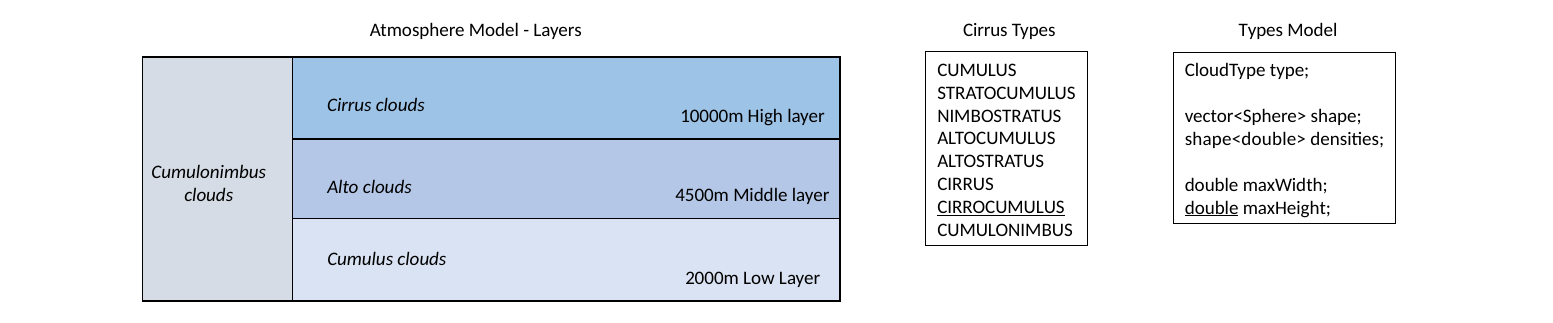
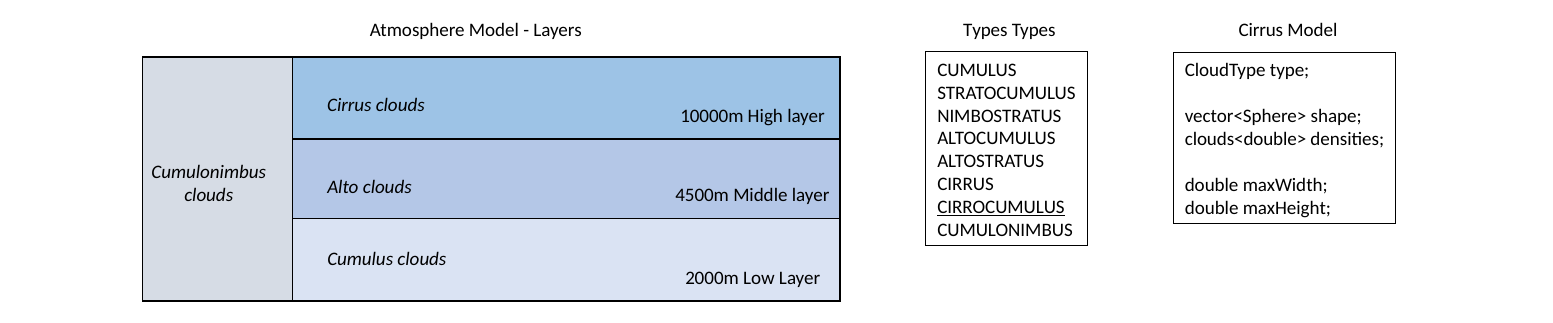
Cirrus at (985, 30): Cirrus -> Types
Types at (1261, 30): Types -> Cirrus
shape<double>: shape<double> -> clouds<double>
double at (1212, 208) underline: present -> none
